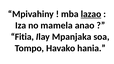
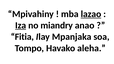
Iza underline: none -> present
mamela: mamela -> miandry
hania: hania -> aleha
